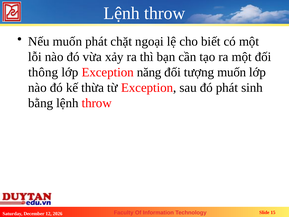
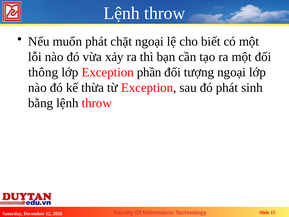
năng: năng -> phần
tượng muốn: muốn -> ngoại
